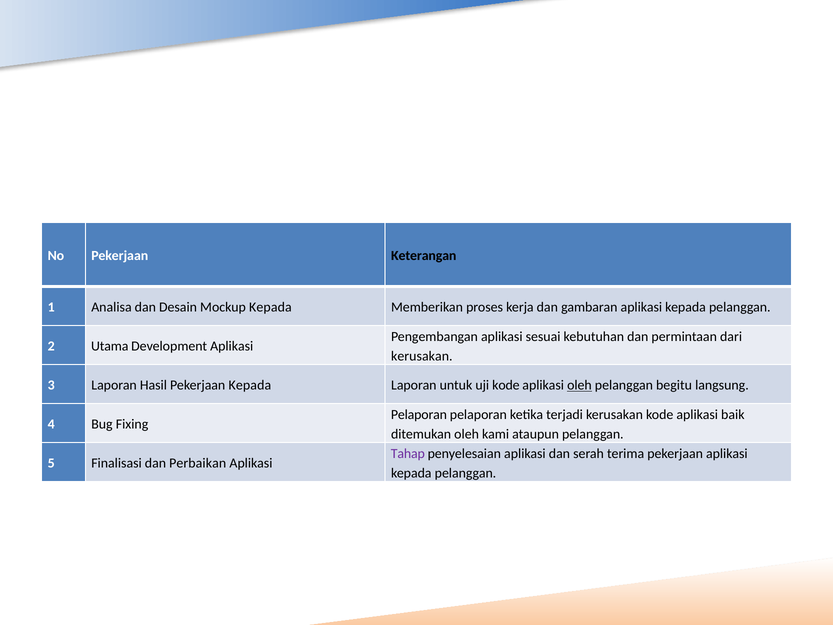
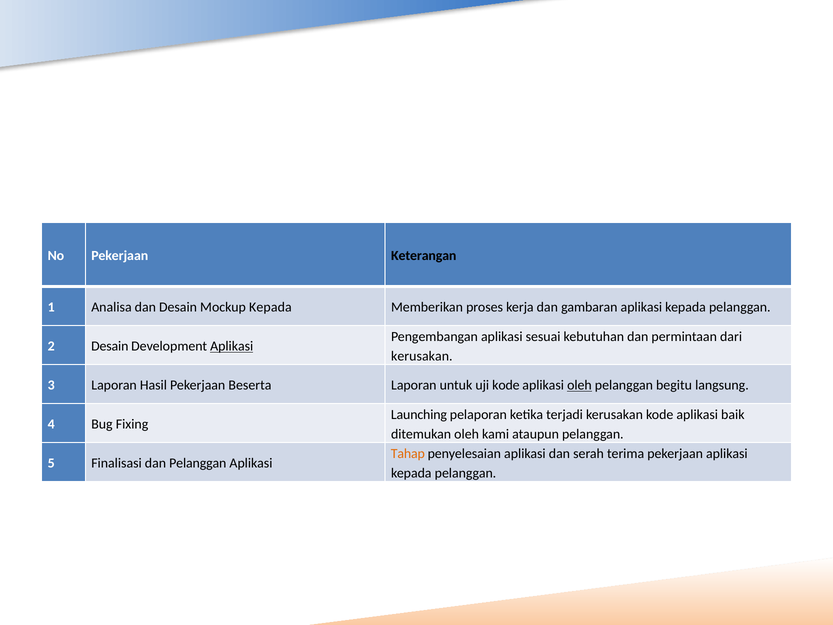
2 Utama: Utama -> Desain
Aplikasi at (232, 346) underline: none -> present
Pekerjaan Kepada: Kepada -> Beserta
Pelaporan at (419, 414): Pelaporan -> Launching
Tahap colour: purple -> orange
dan Perbaikan: Perbaikan -> Pelanggan
